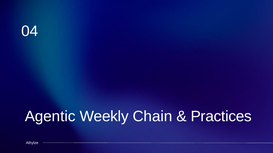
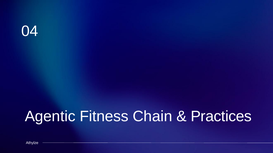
Weekly: Weekly -> Fitness
